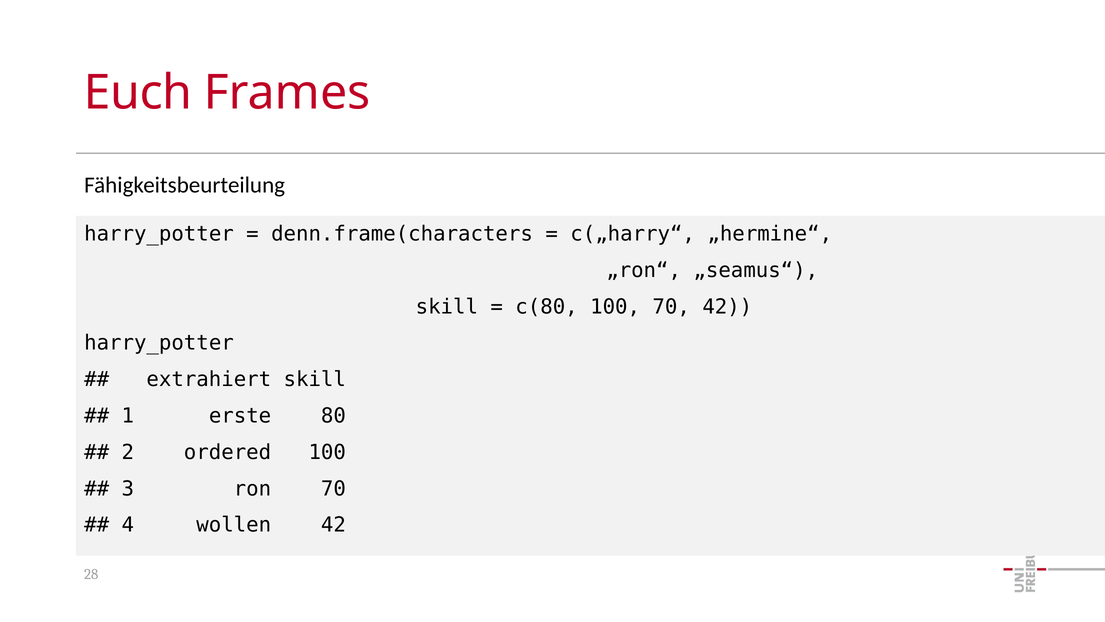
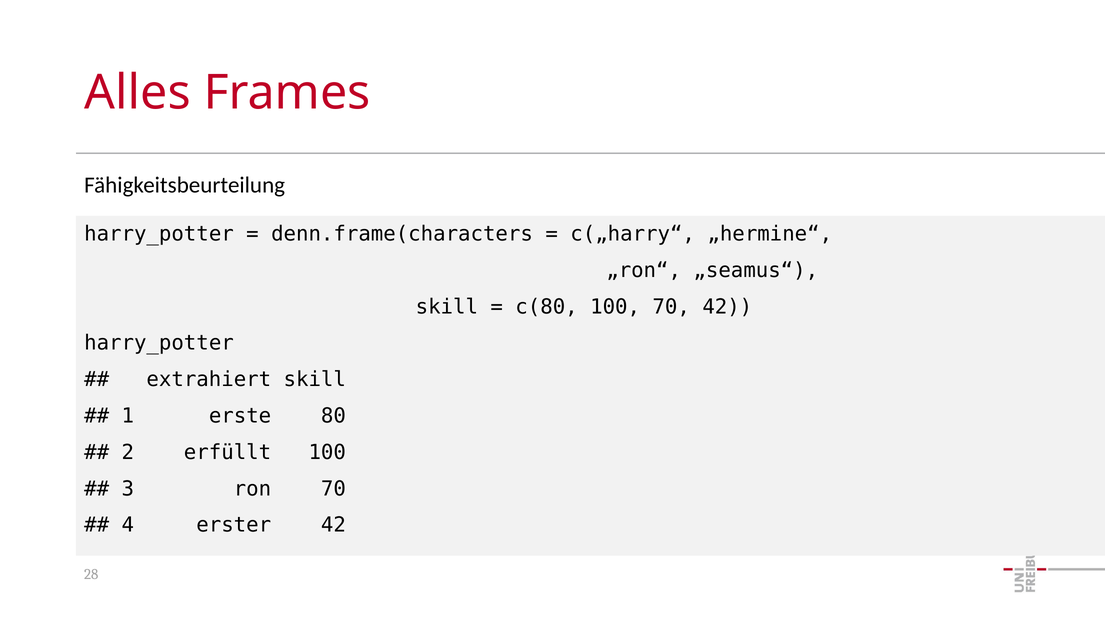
Euch: Euch -> Alles
ordered: ordered -> erfüllt
wollen: wollen -> erster
